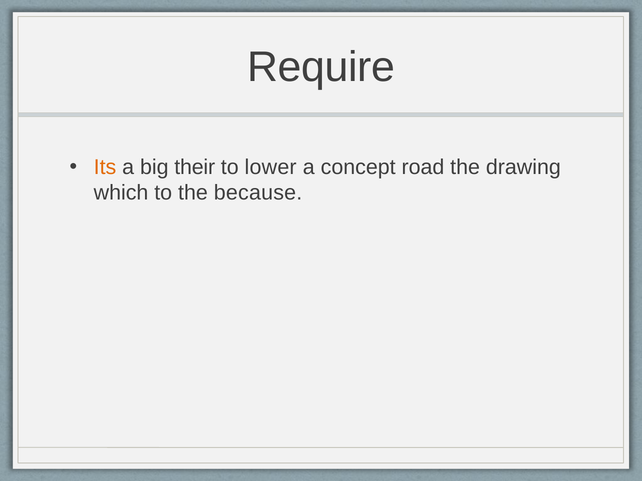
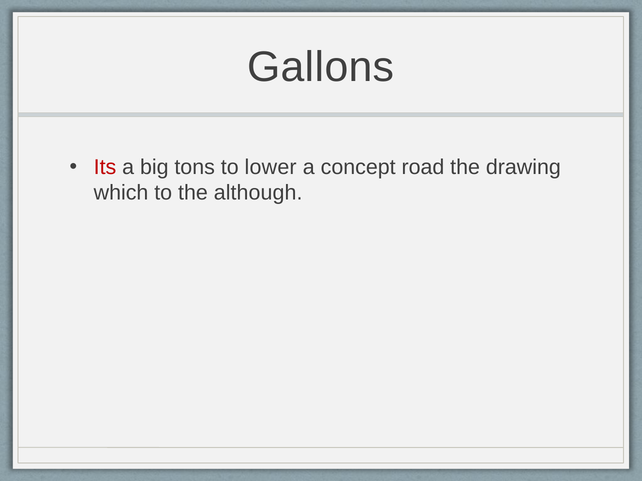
Require: Require -> Gallons
Its colour: orange -> red
their: their -> tons
because: because -> although
